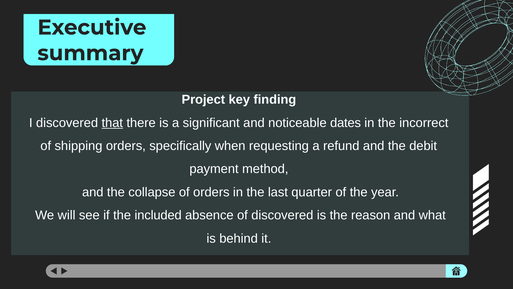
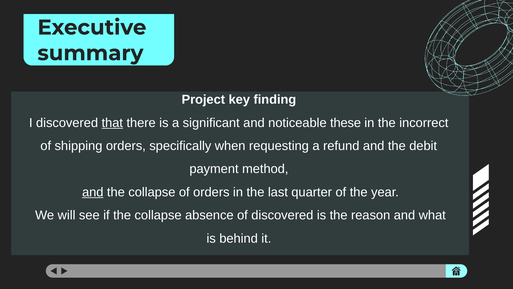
dates: dates -> these
and at (93, 192) underline: none -> present
if the included: included -> collapse
